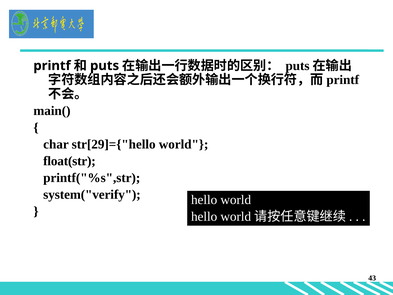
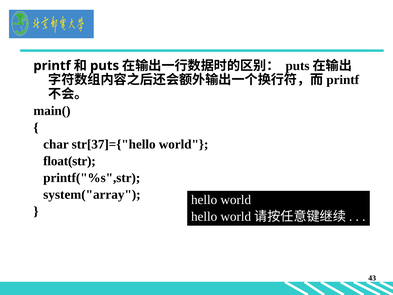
str[29]={"hello: str[29]={"hello -> str[37]={"hello
system("verify: system("verify -> system("array
